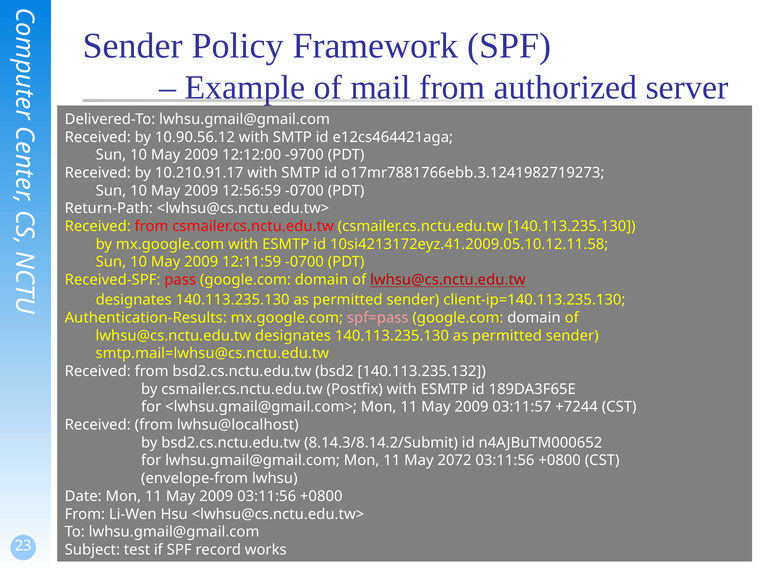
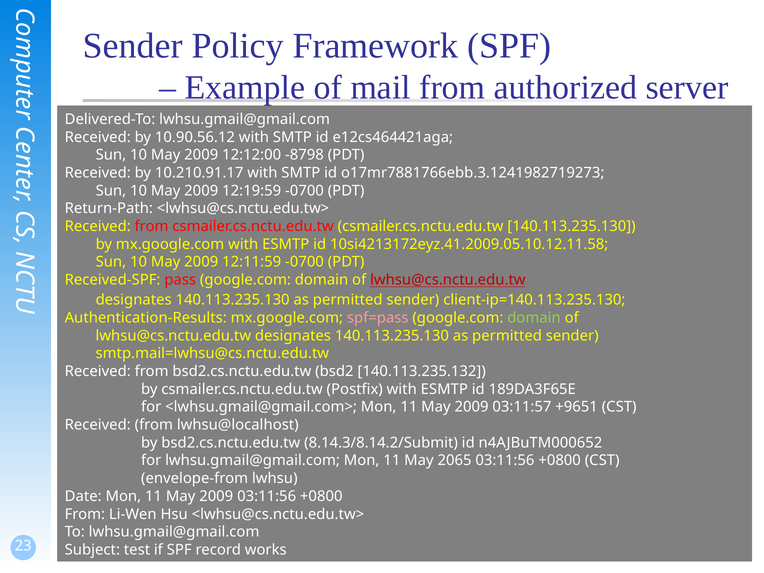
-9700: -9700 -> -8798
12:56:59: 12:56:59 -> 12:19:59
domain at (534, 318) colour: white -> light green
+7244: +7244 -> +9651
2072: 2072 -> 2065
